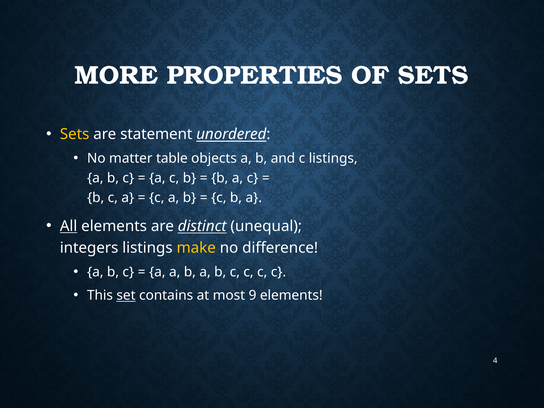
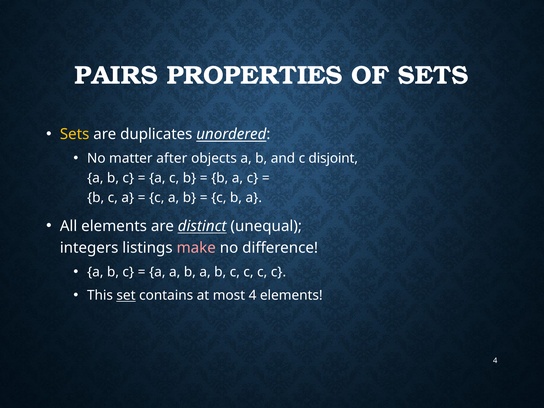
MORE: MORE -> PAIRS
statement: statement -> duplicates
table: table -> after
c listings: listings -> disjoint
All underline: present -> none
make colour: yellow -> pink
most 9: 9 -> 4
